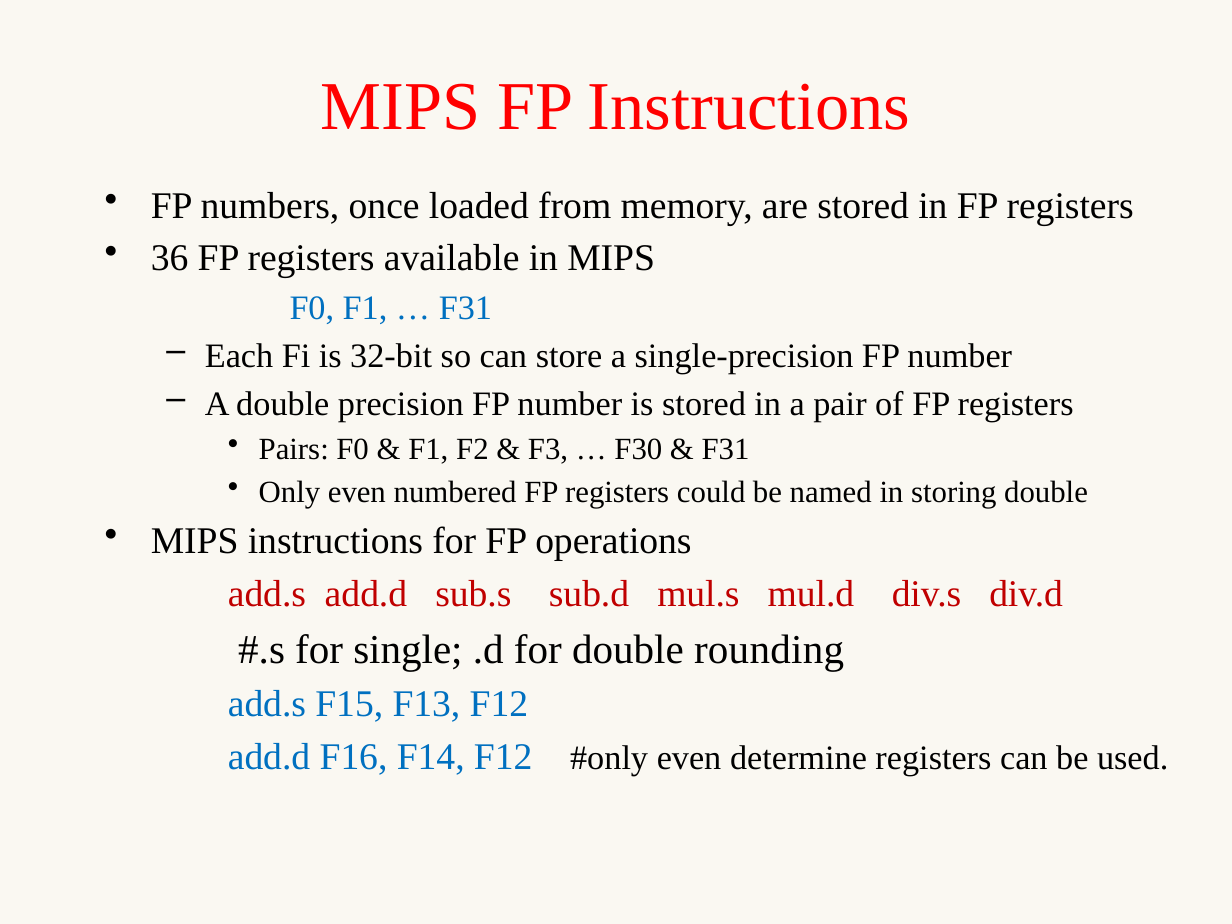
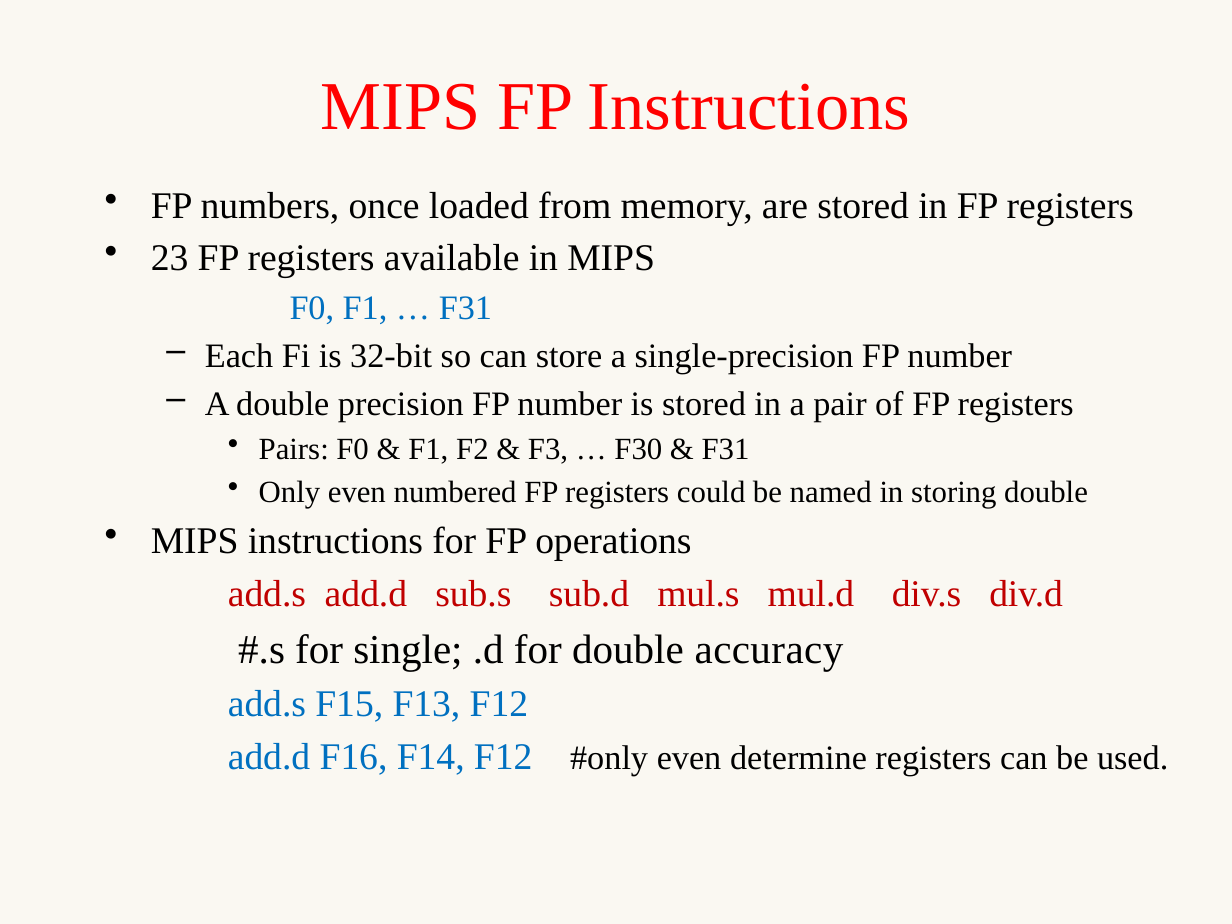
36: 36 -> 23
rounding: rounding -> accuracy
